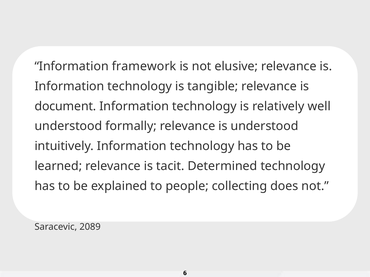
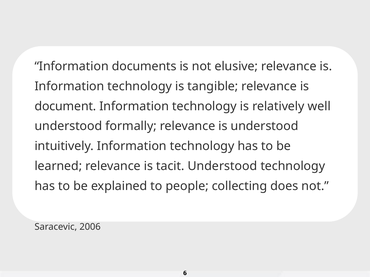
framework: framework -> documents
tacit Determined: Determined -> Understood
2089: 2089 -> 2006
